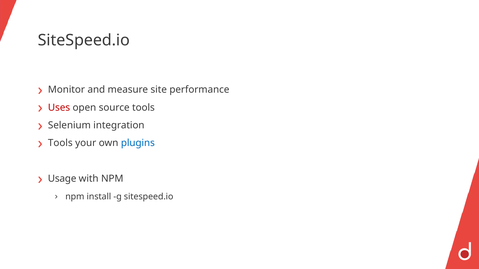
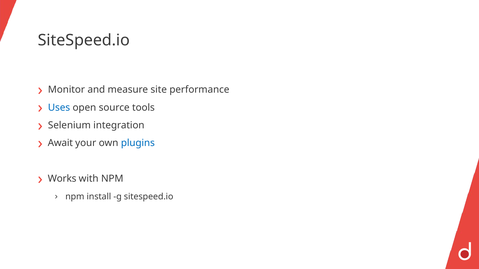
Uses colour: red -> blue
Tools at (60, 143): Tools -> Await
Usage: Usage -> Works
